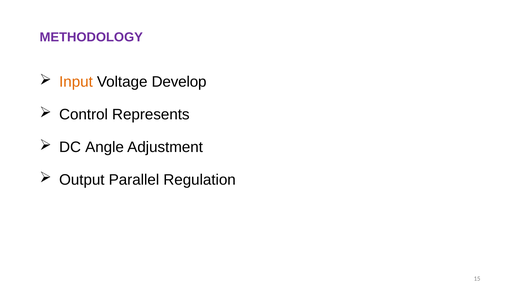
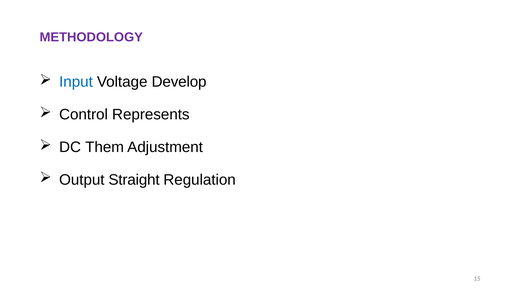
Input colour: orange -> blue
Angle: Angle -> Them
Parallel: Parallel -> Straight
